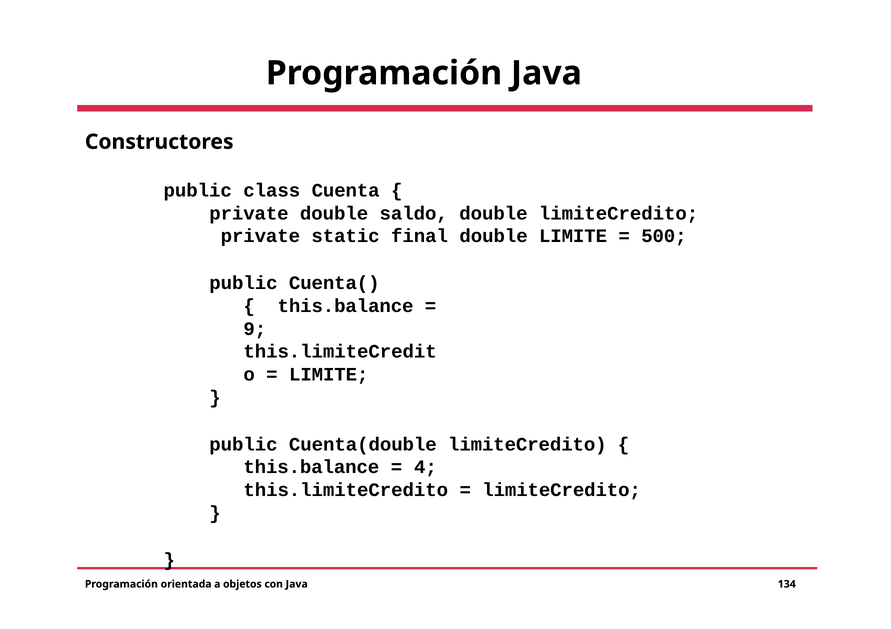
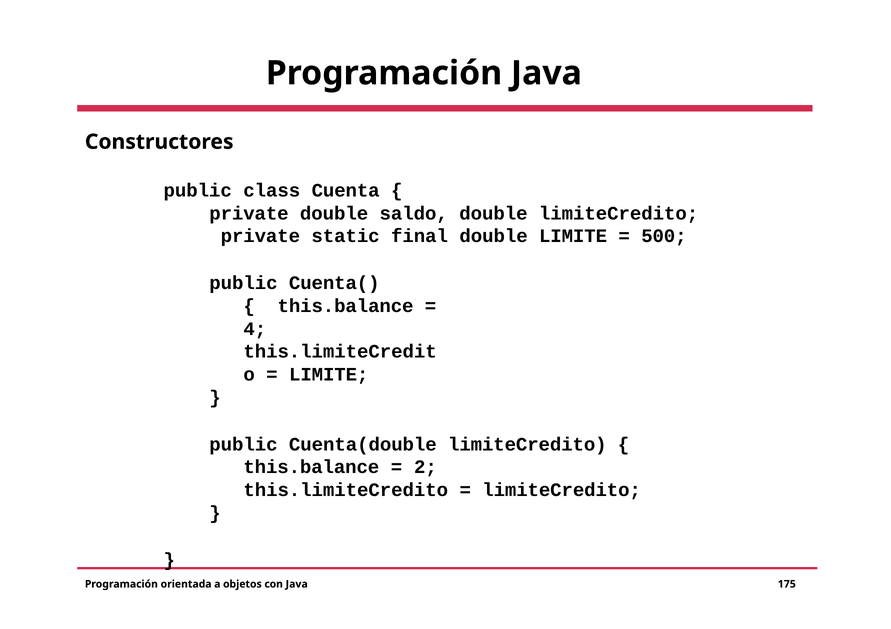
9: 9 -> 4
4: 4 -> 2
134: 134 -> 175
